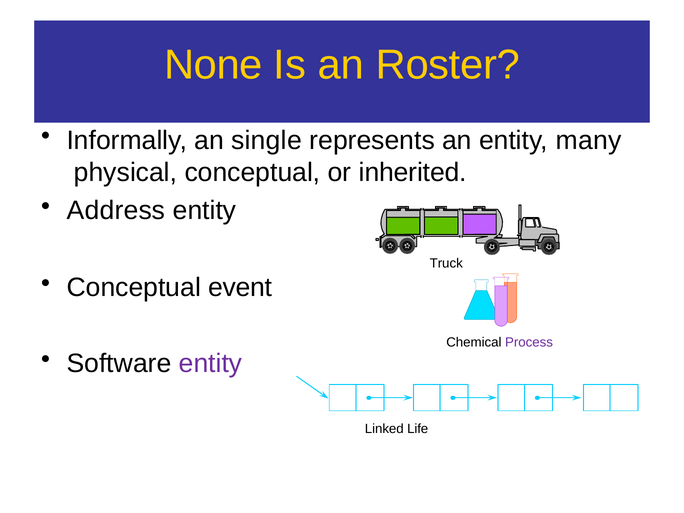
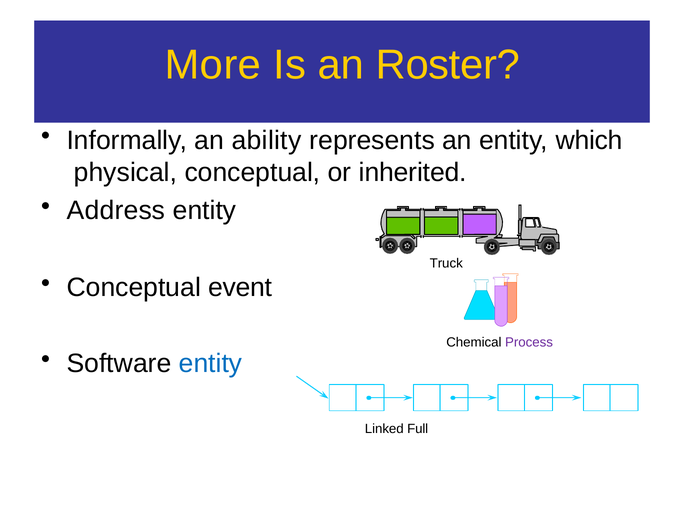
None: None -> More
single: single -> ability
many: many -> which
entity at (210, 364) colour: purple -> blue
Life: Life -> Full
